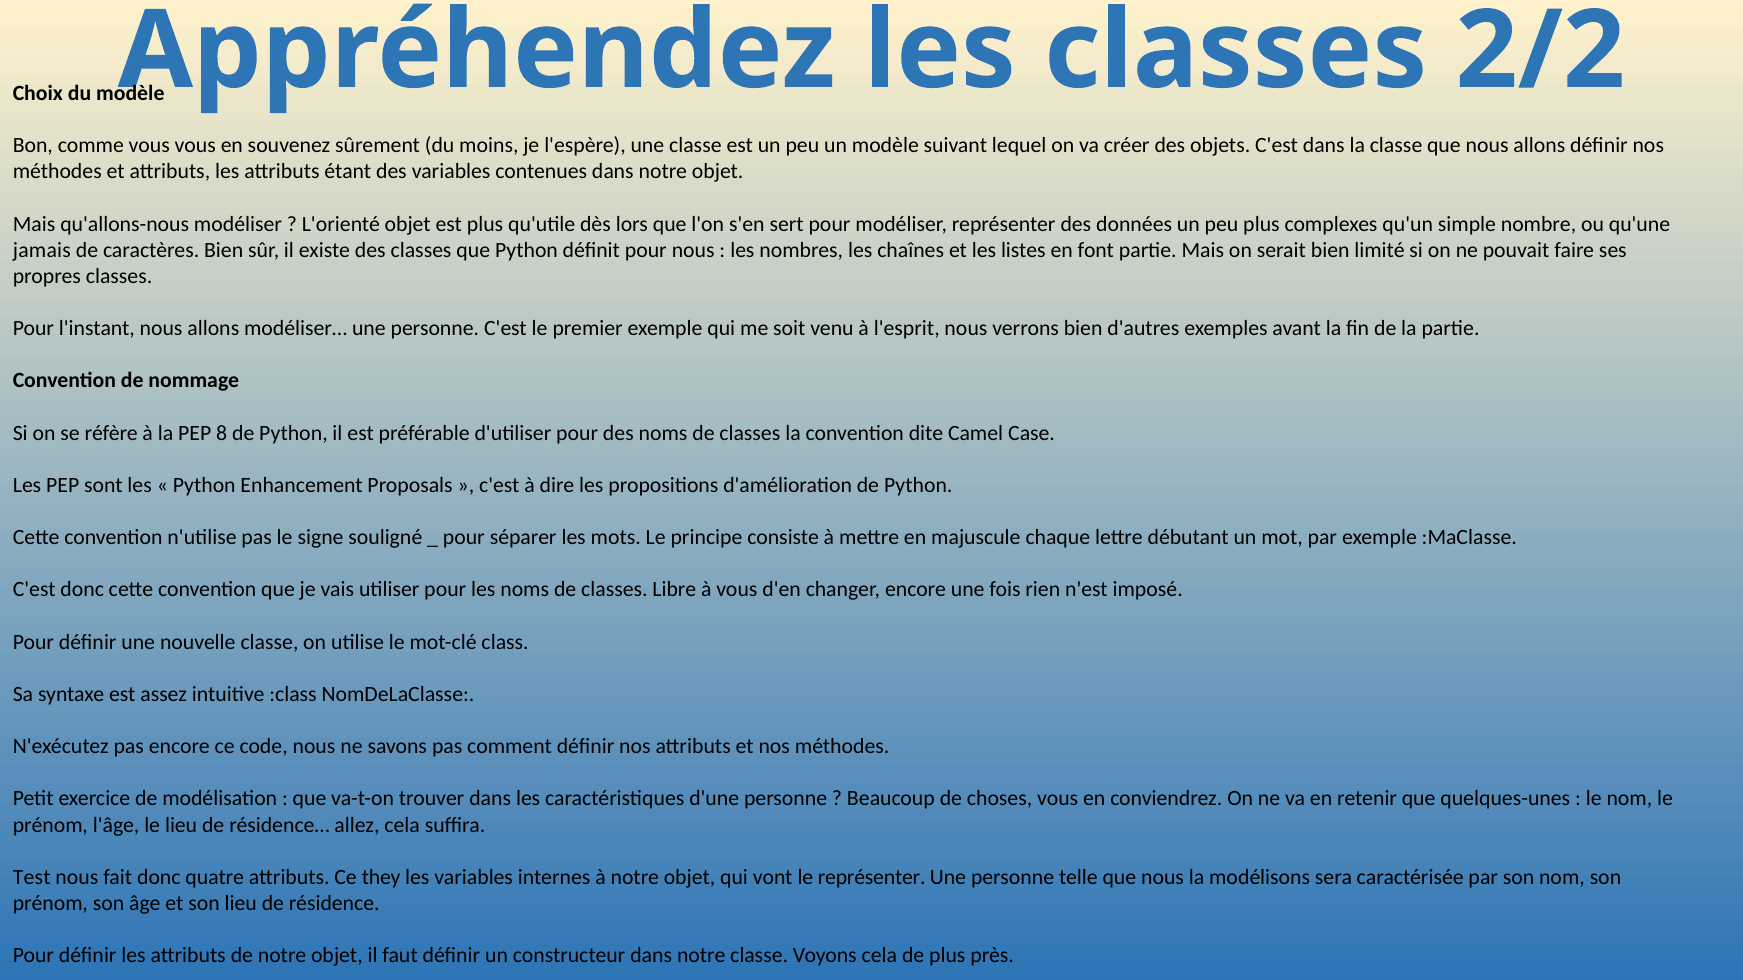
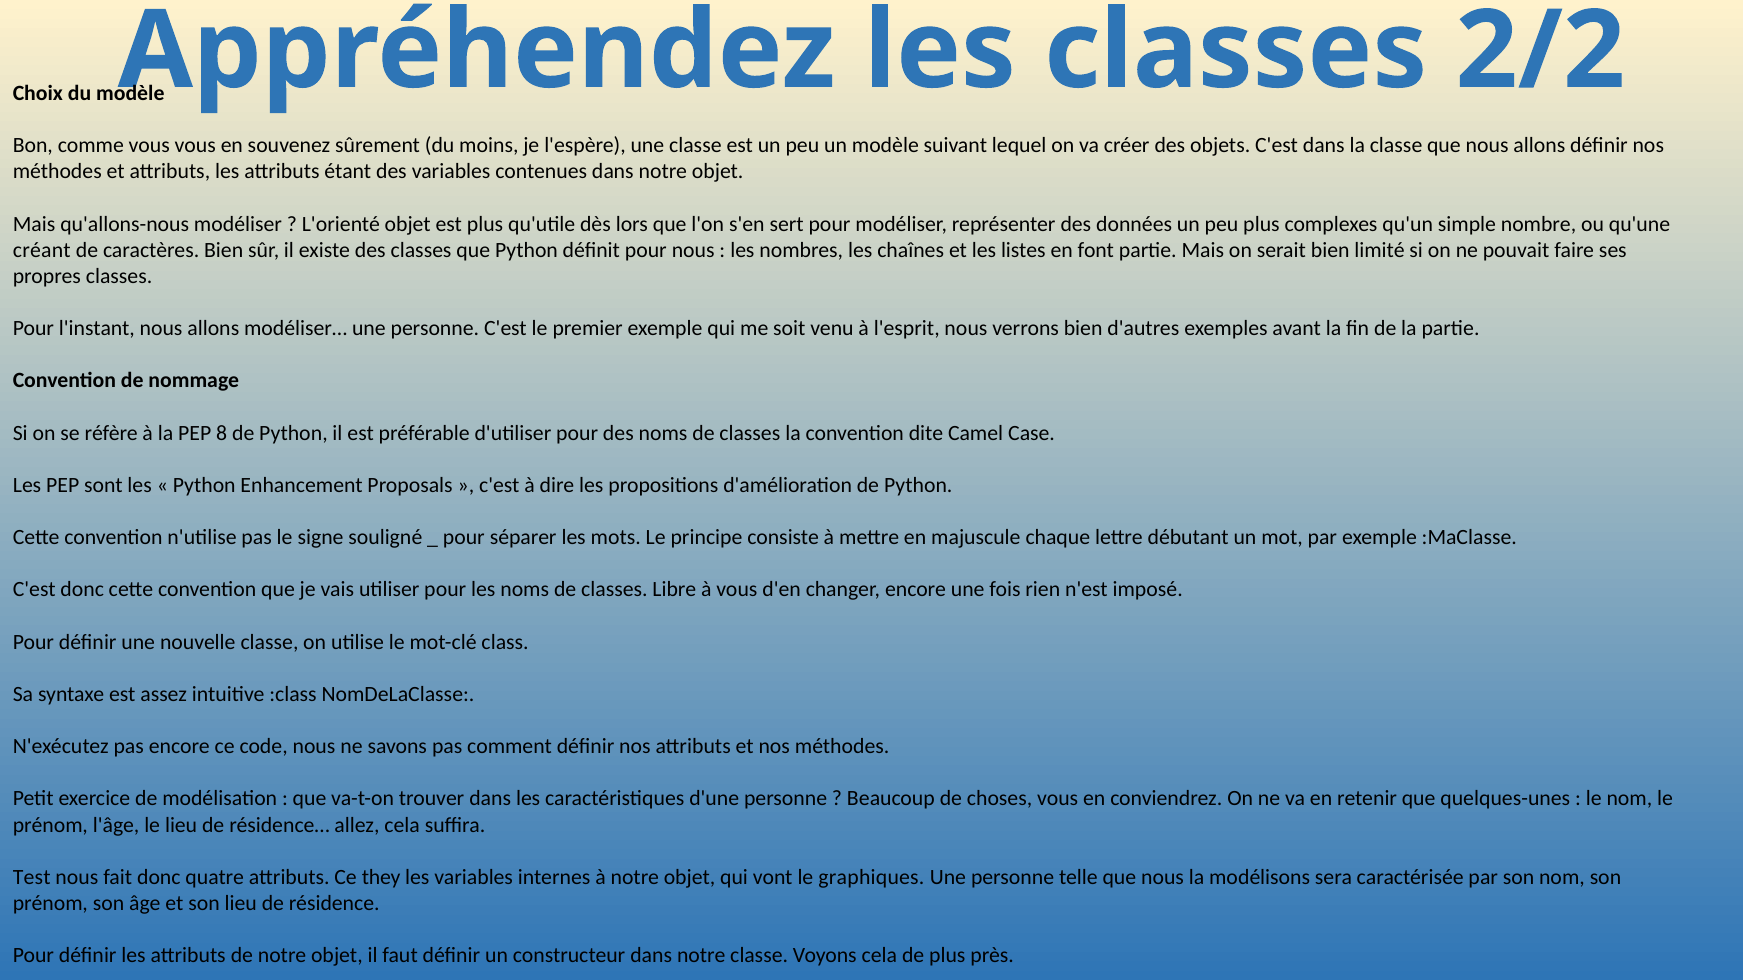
jamais: jamais -> créant
le représenter: représenter -> graphiques
